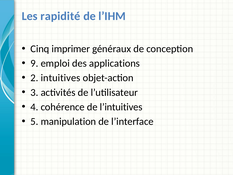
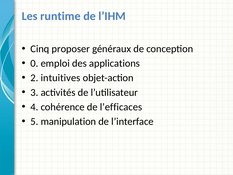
rapidité: rapidité -> runtime
imprimer: imprimer -> proposer
9: 9 -> 0
l’intuitives: l’intuitives -> l’efficaces
